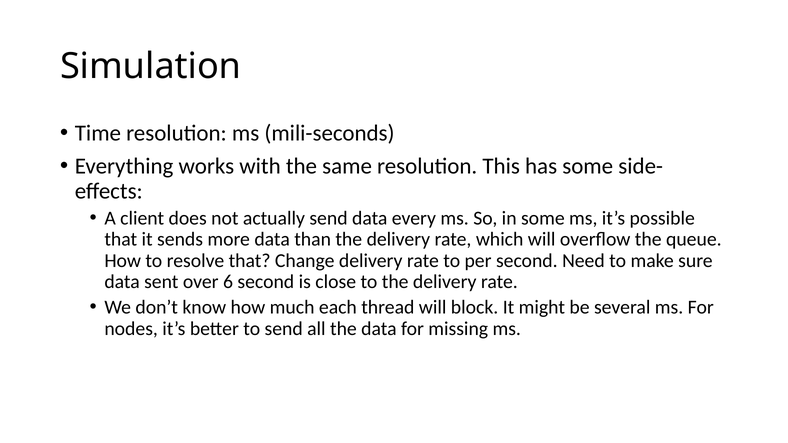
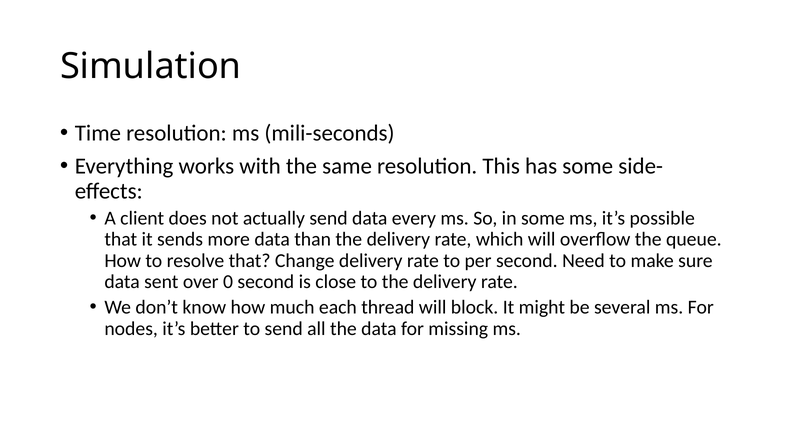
6: 6 -> 0
